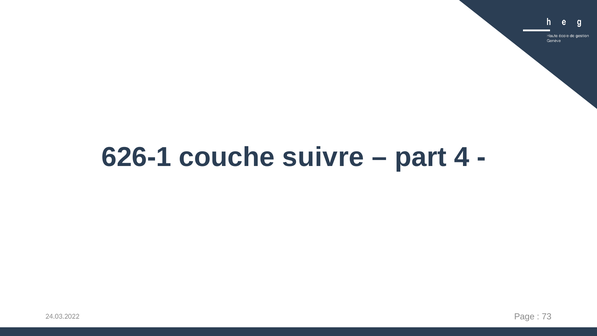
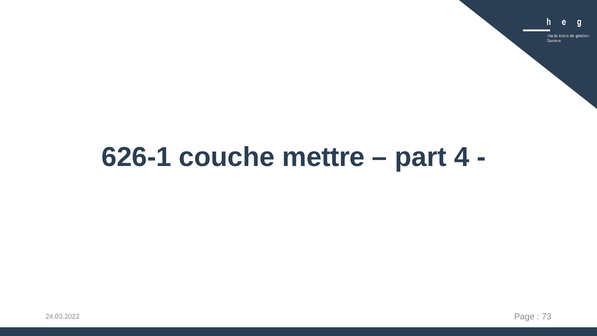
suivre: suivre -> mettre
